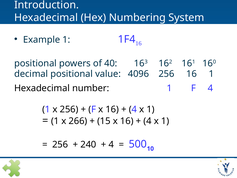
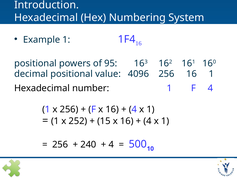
40: 40 -> 95
266: 266 -> 252
